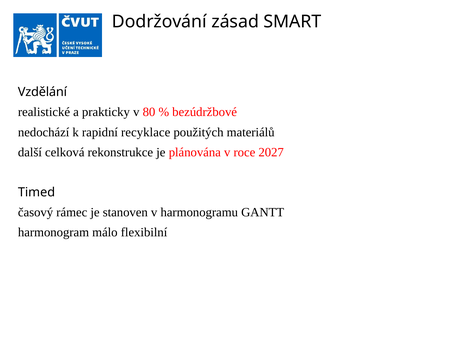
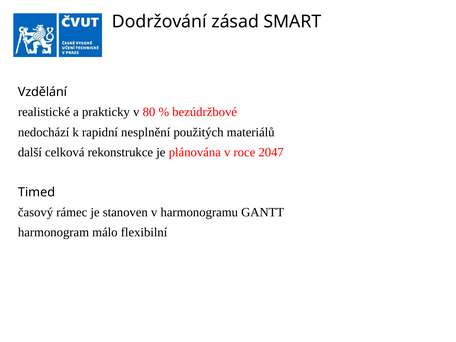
recyklace: recyklace -> nesplnění
2027: 2027 -> 2047
